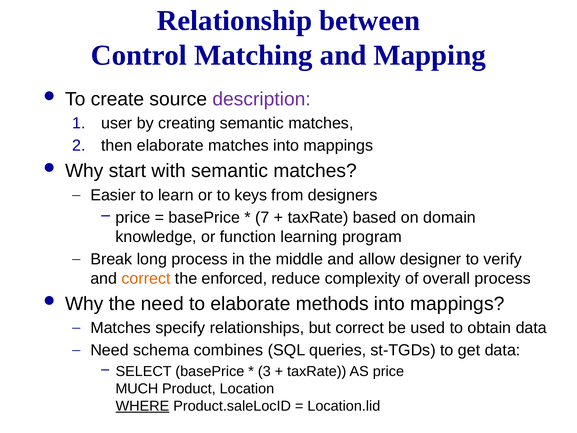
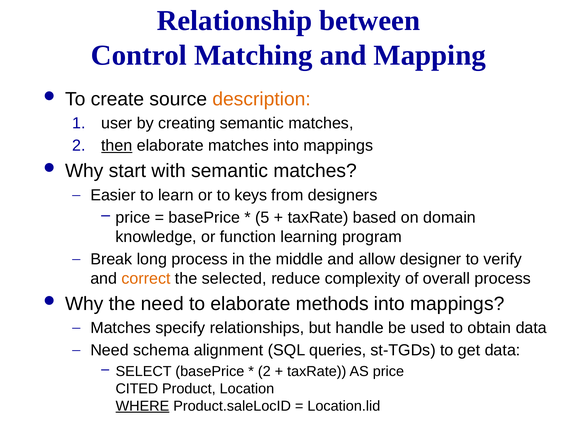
description colour: purple -> orange
then underline: none -> present
7: 7 -> 5
enforced: enforced -> selected
but correct: correct -> handle
combines: combines -> alignment
3 at (264, 371): 3 -> 2
MUCH: MUCH -> CITED
